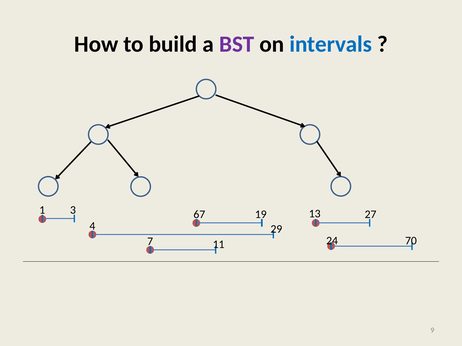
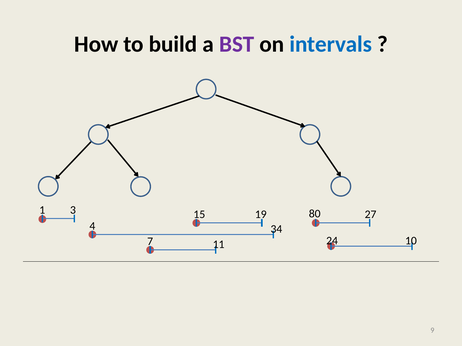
67: 67 -> 15
13: 13 -> 80
29: 29 -> 34
70: 70 -> 10
